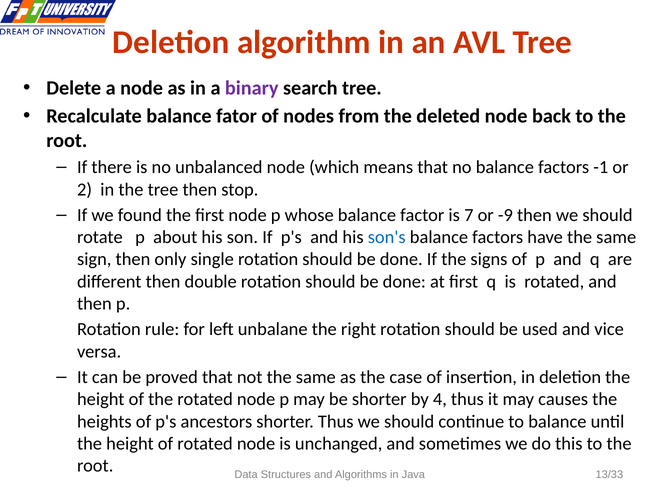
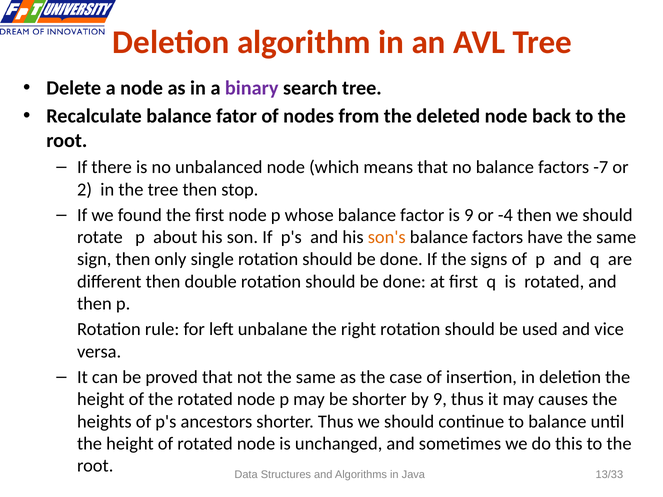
-1: -1 -> -7
is 7: 7 -> 9
-9: -9 -> -4
son's colour: blue -> orange
by 4: 4 -> 9
